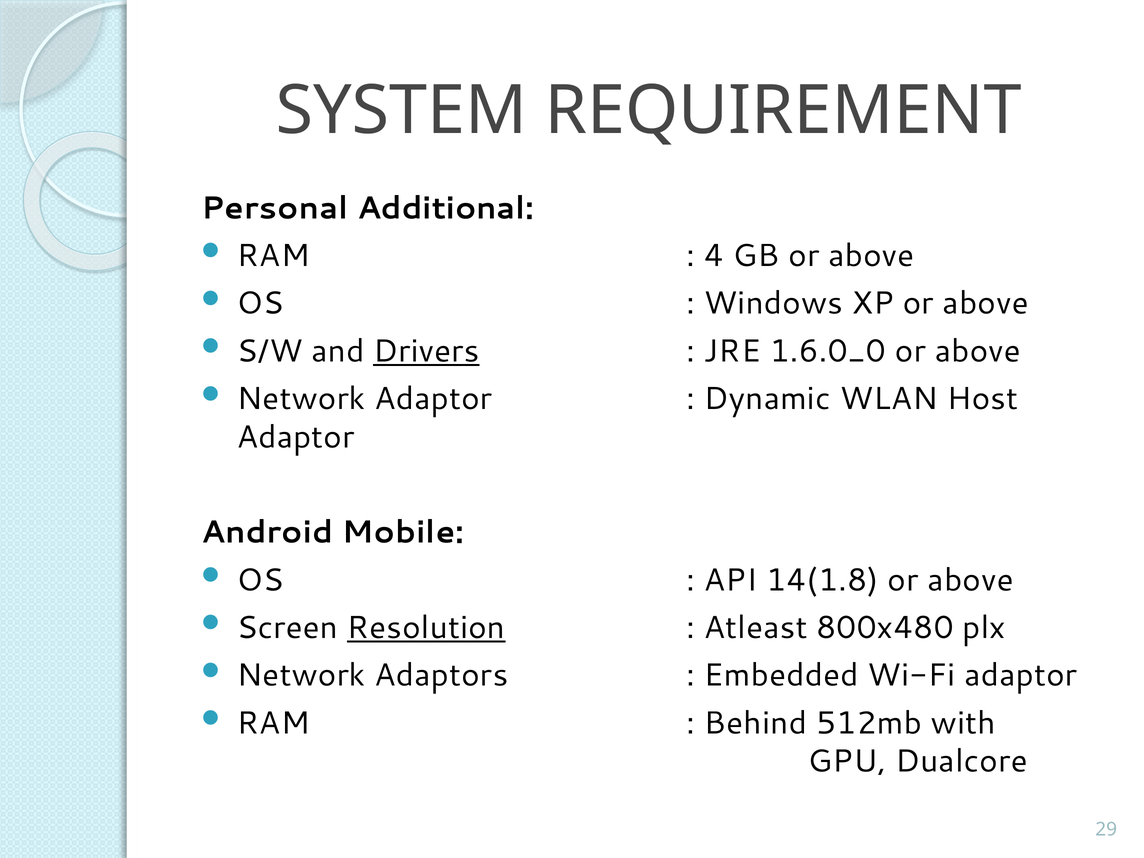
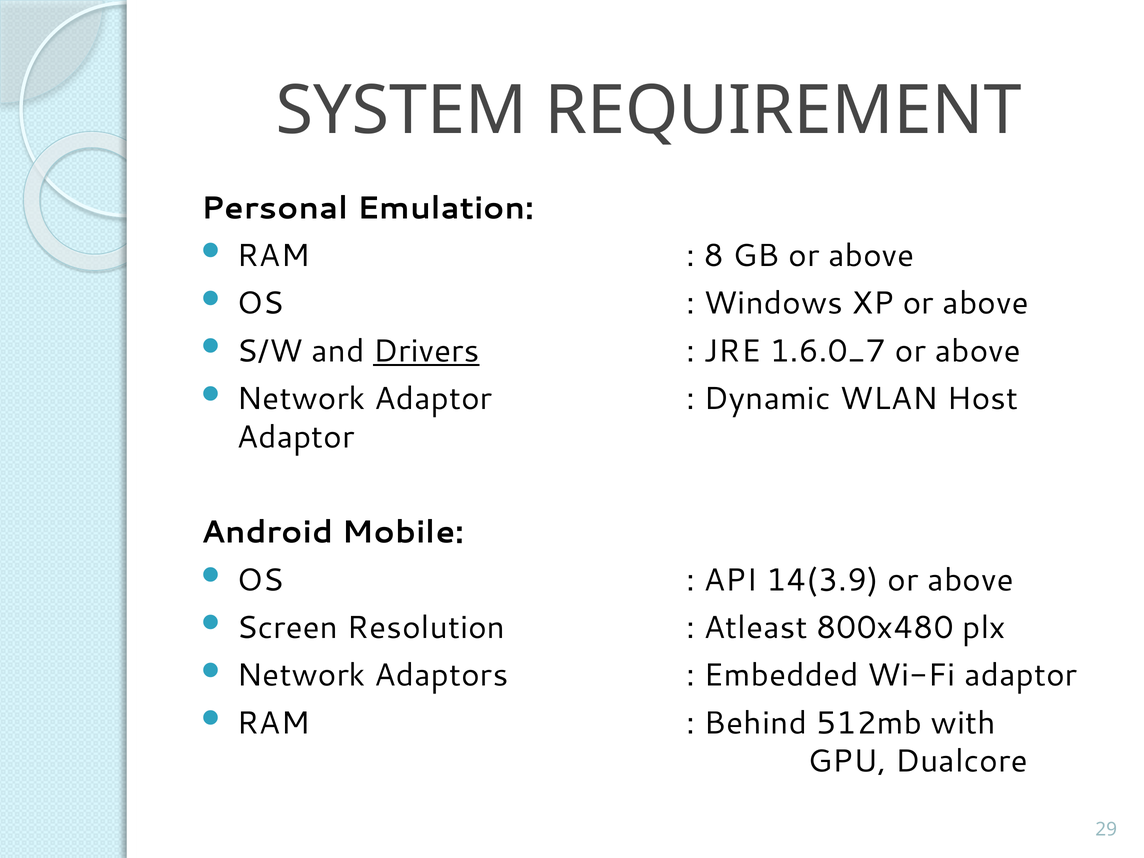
Additional: Additional -> Emulation
4: 4 -> 8
1.6.0_0: 1.6.0_0 -> 1.6.0_7
14(1.8: 14(1.8 -> 14(3.9
Resolution underline: present -> none
